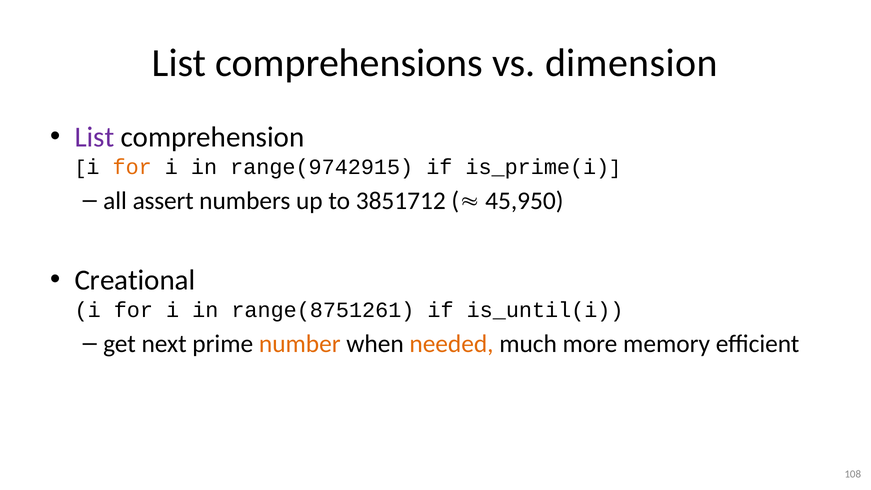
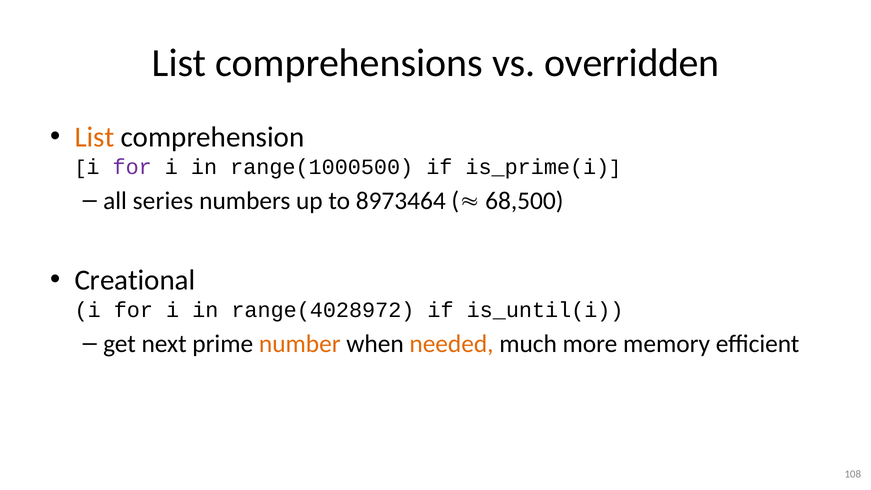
dimension: dimension -> overridden
List at (94, 137) colour: purple -> orange
for at (132, 167) colour: orange -> purple
range(9742915: range(9742915 -> range(1000500
assert: assert -> series
3851712: 3851712 -> 8973464
45,950: 45,950 -> 68,500
range(8751261: range(8751261 -> range(4028972
